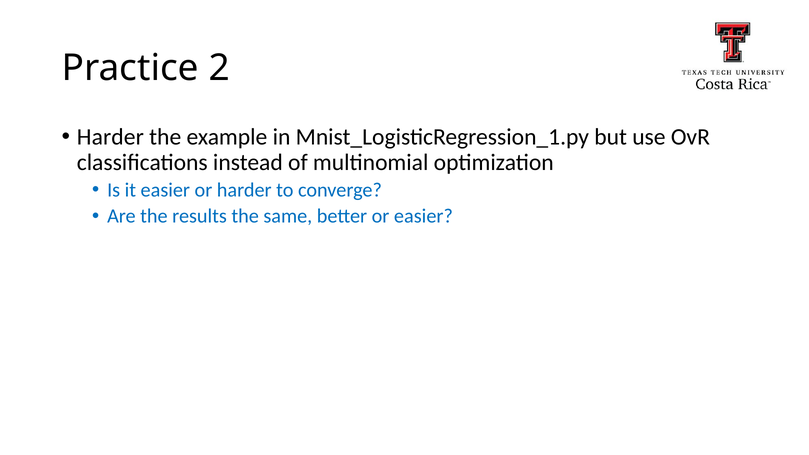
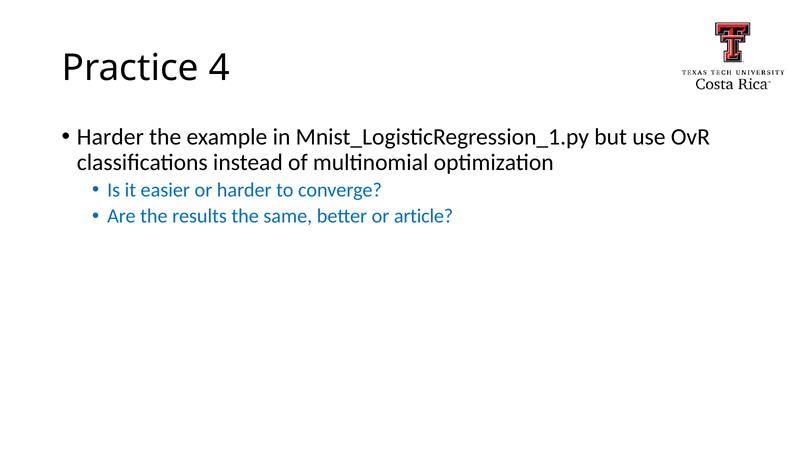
2: 2 -> 4
or easier: easier -> article
